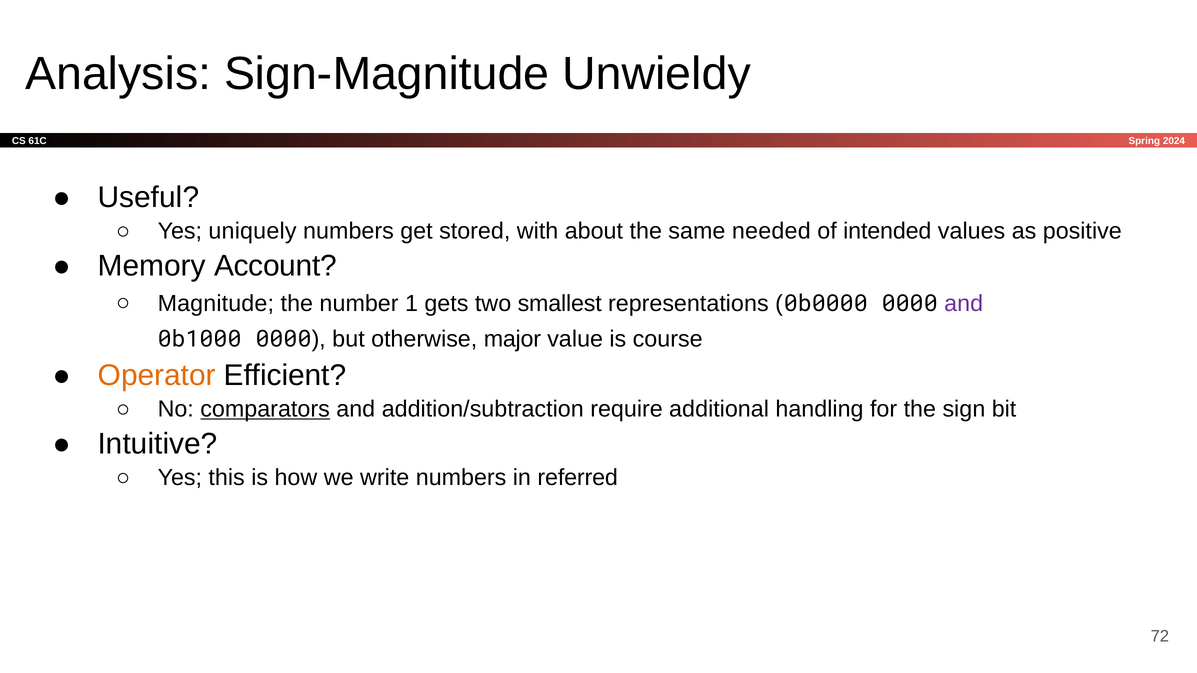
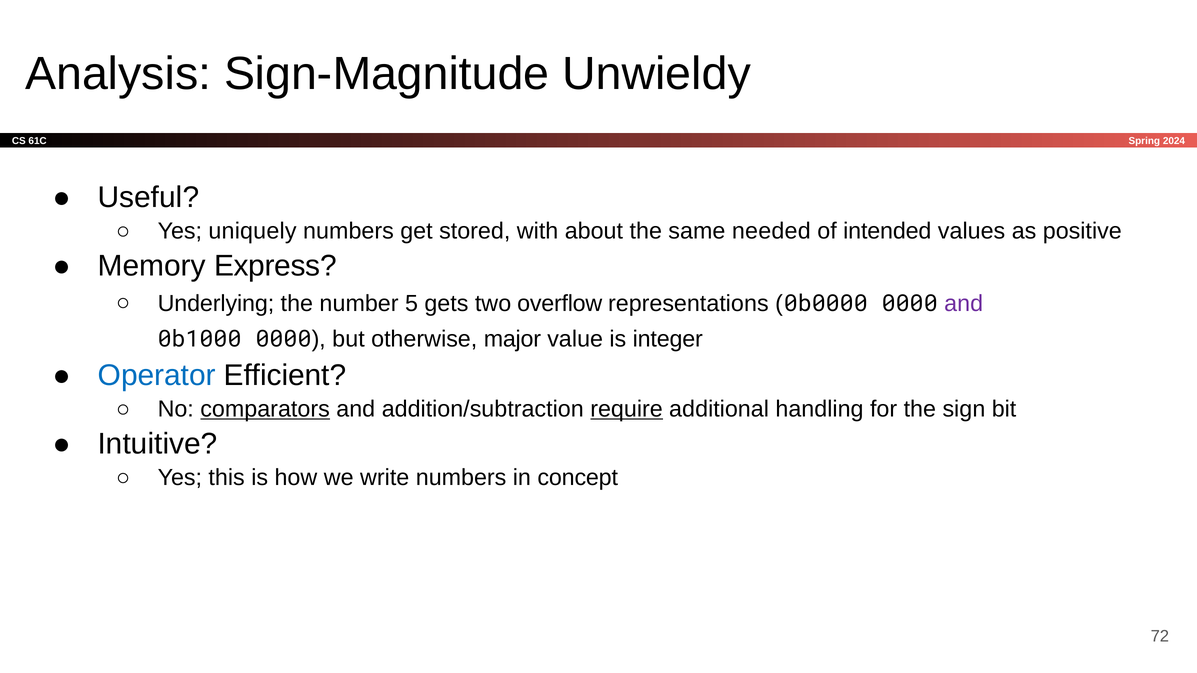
Account: Account -> Express
Magnitude: Magnitude -> Underlying
1: 1 -> 5
smallest: smallest -> overflow
course: course -> integer
Operator colour: orange -> blue
require underline: none -> present
referred: referred -> concept
